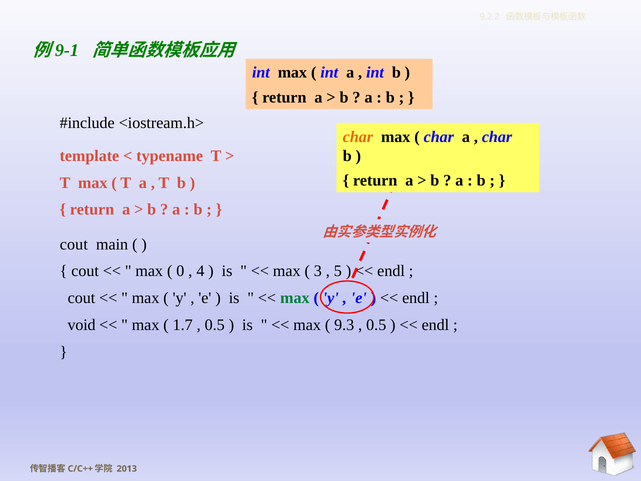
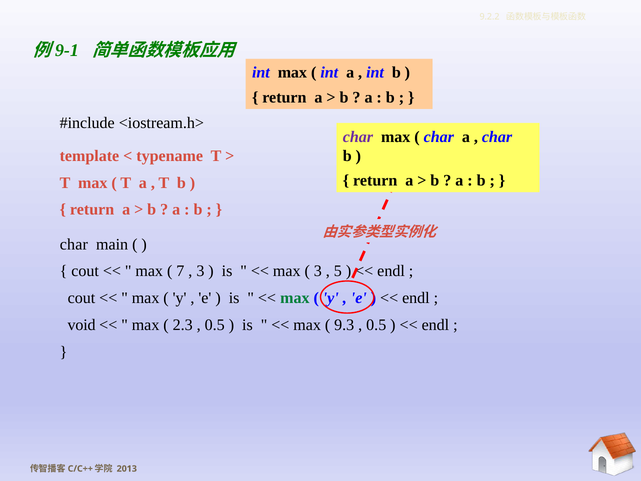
char at (358, 137) colour: orange -> purple
cout at (74, 244): cout -> char
0: 0 -> 7
4 at (200, 271): 4 -> 3
1.7: 1.7 -> 2.3
